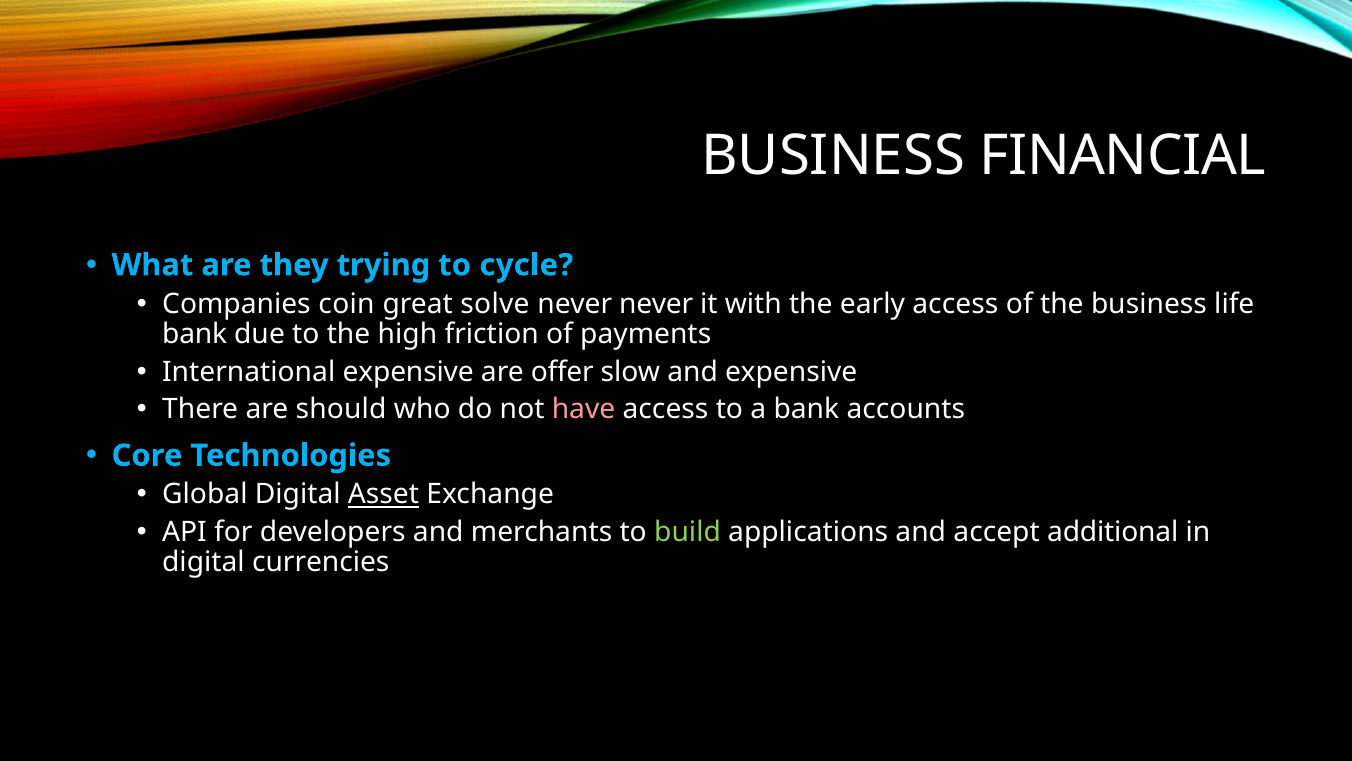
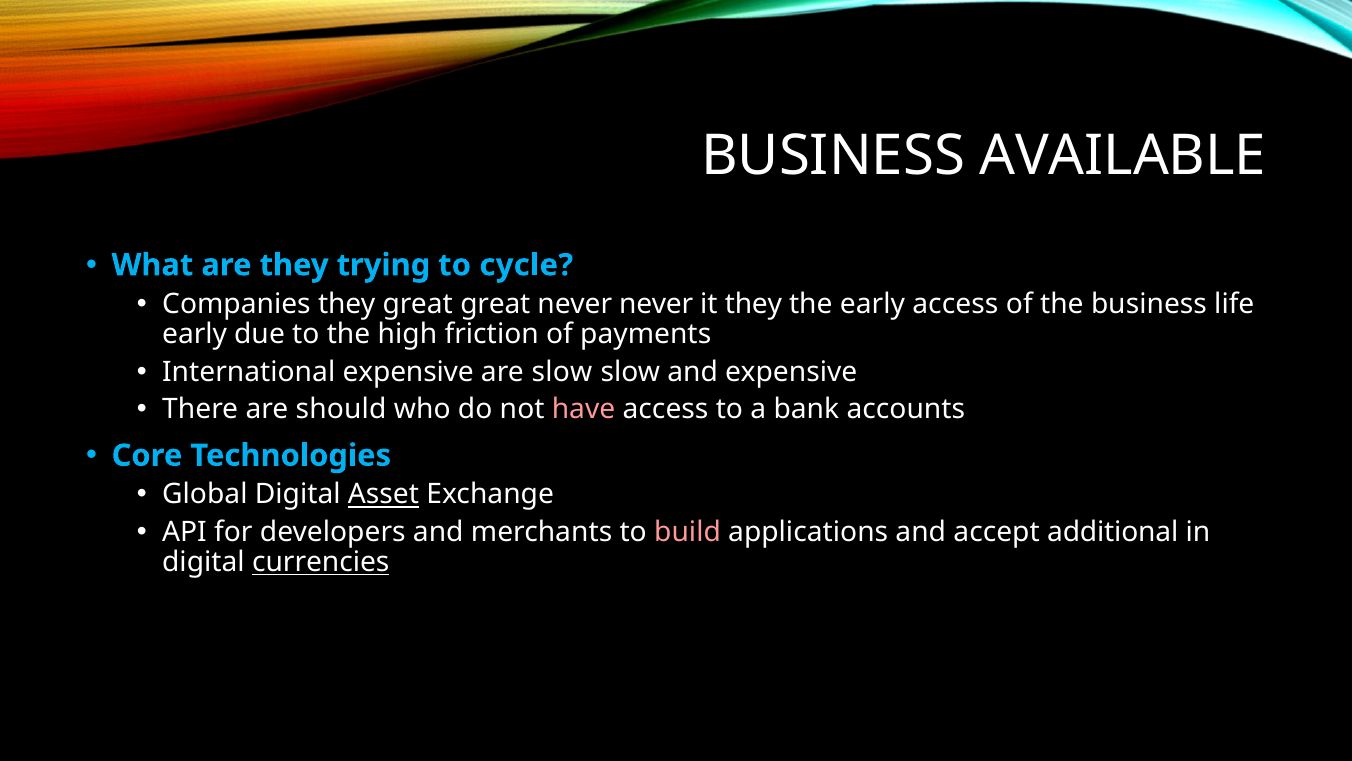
FINANCIAL: FINANCIAL -> AVAILABLE
Companies coin: coin -> they
great solve: solve -> great
it with: with -> they
bank at (195, 334): bank -> early
are offer: offer -> slow
build colour: light green -> pink
currencies underline: none -> present
